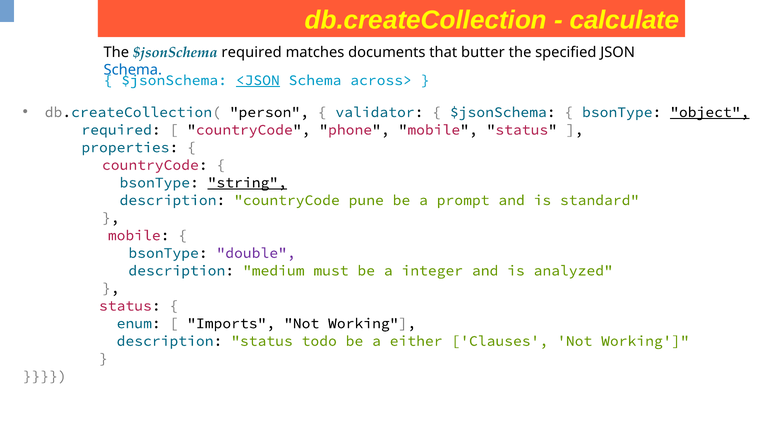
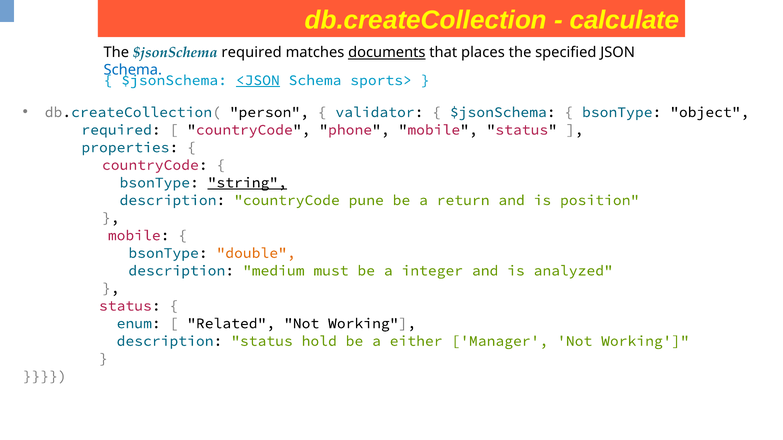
documents underline: none -> present
butter: butter -> places
across>: across> -> sports>
object underline: present -> none
prompt: prompt -> return
standard: standard -> position
double colour: purple -> orange
Imports: Imports -> Related
todo: todo -> hold
Clauses: Clauses -> Manager
